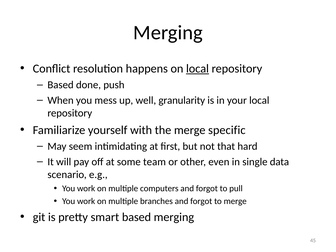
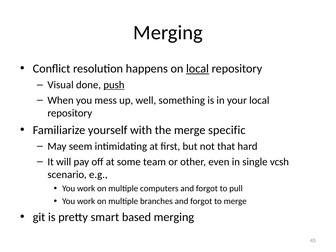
Based at (61, 85): Based -> Visual
push underline: none -> present
granularity: granularity -> something
data: data -> vcsh
